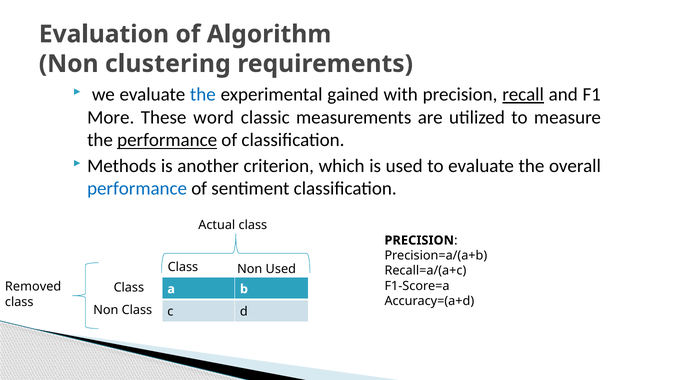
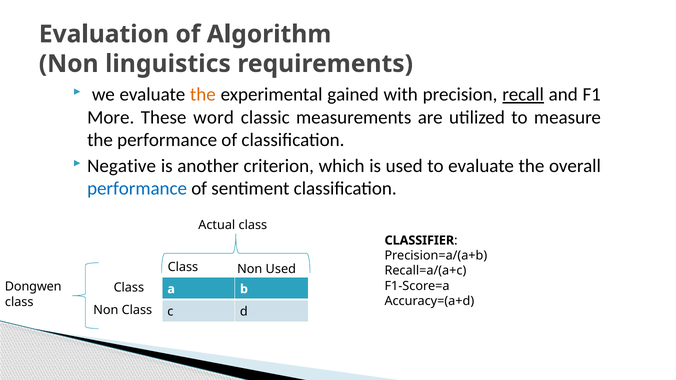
clustering: clustering -> linguistics
the at (203, 95) colour: blue -> orange
performance at (167, 140) underline: present -> none
Methods: Methods -> Negative
PRECISION at (419, 241): PRECISION -> CLASSIFIER
Removed: Removed -> Dongwen
